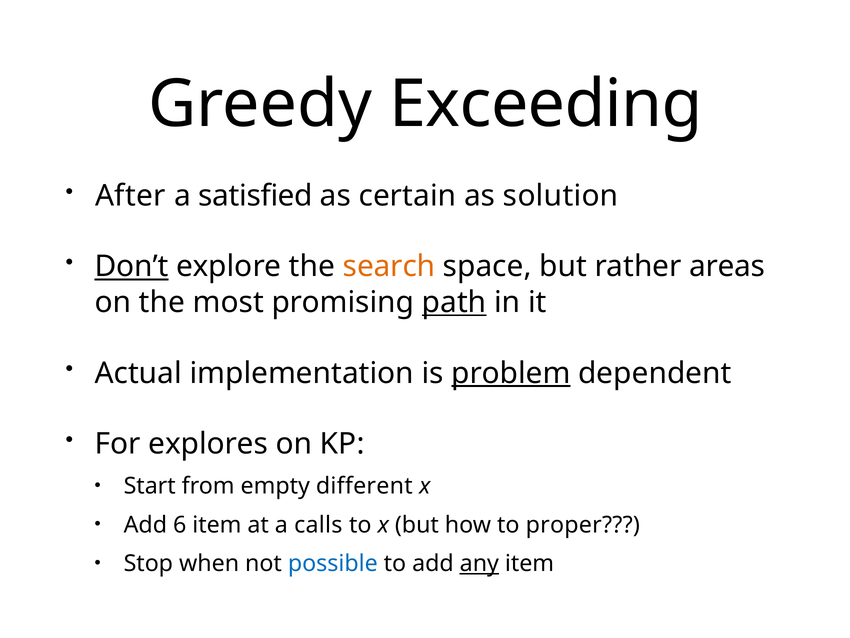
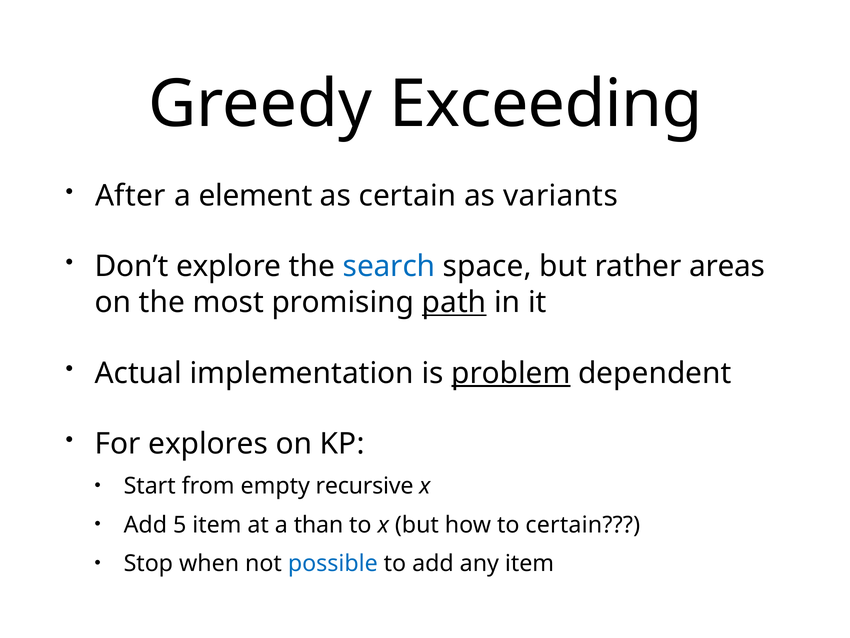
satisfied: satisfied -> element
solution: solution -> variants
Don’t underline: present -> none
search colour: orange -> blue
different: different -> recursive
6: 6 -> 5
calls: calls -> than
to proper: proper -> certain
any underline: present -> none
